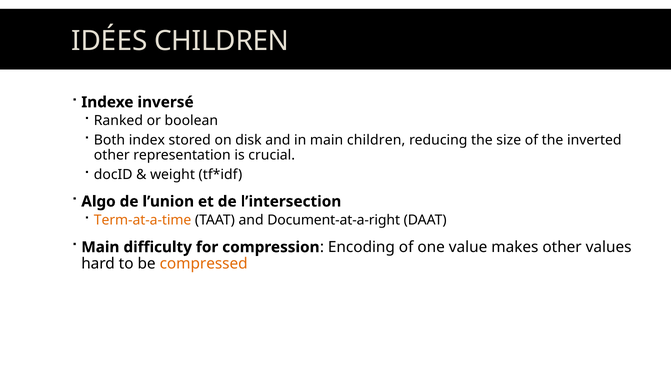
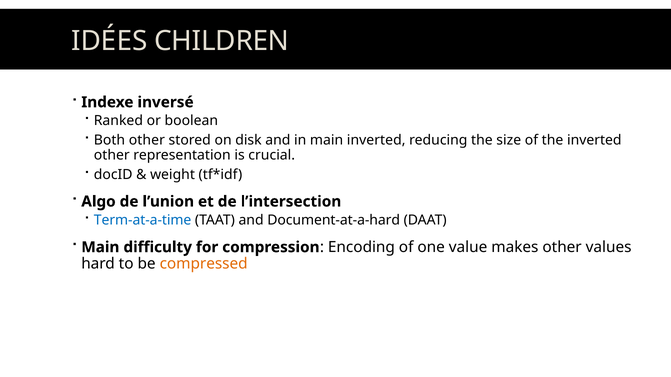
Both index: index -> other
main children: children -> inverted
Term-at-a-time colour: orange -> blue
Document-at-a-right: Document-at-a-right -> Document-at-a-hard
